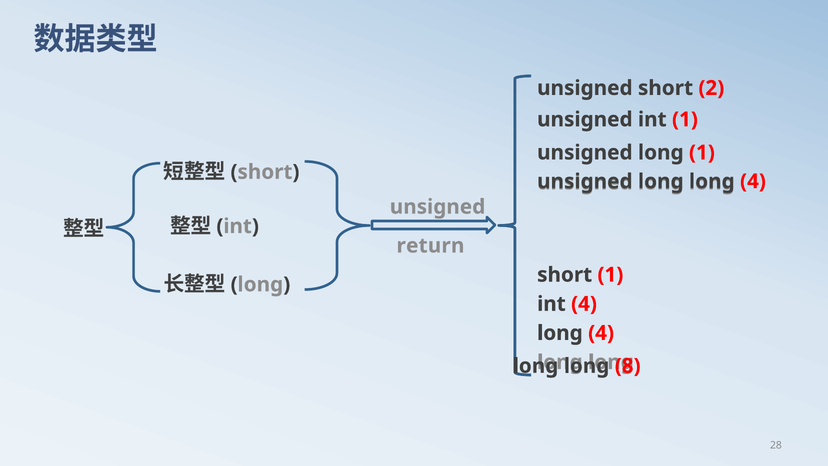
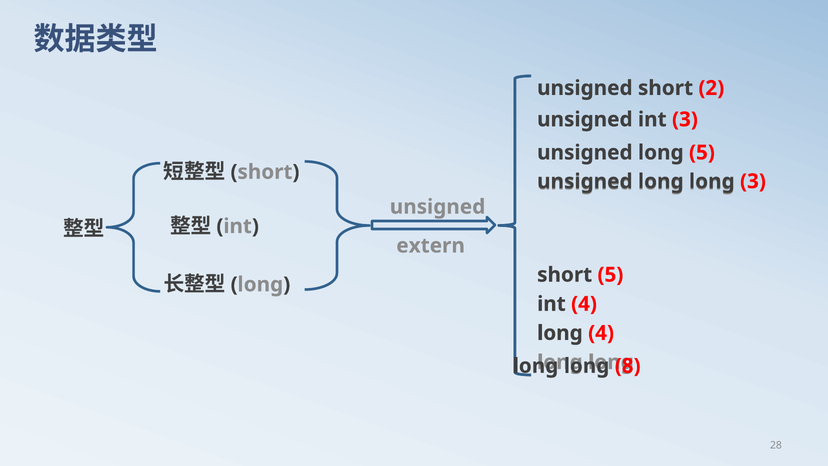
1 at (685, 119): 1 -> 3
1 at (702, 153): 1 -> 5
4 at (753, 181): 4 -> 3
return: return -> extern
1 at (610, 275): 1 -> 5
